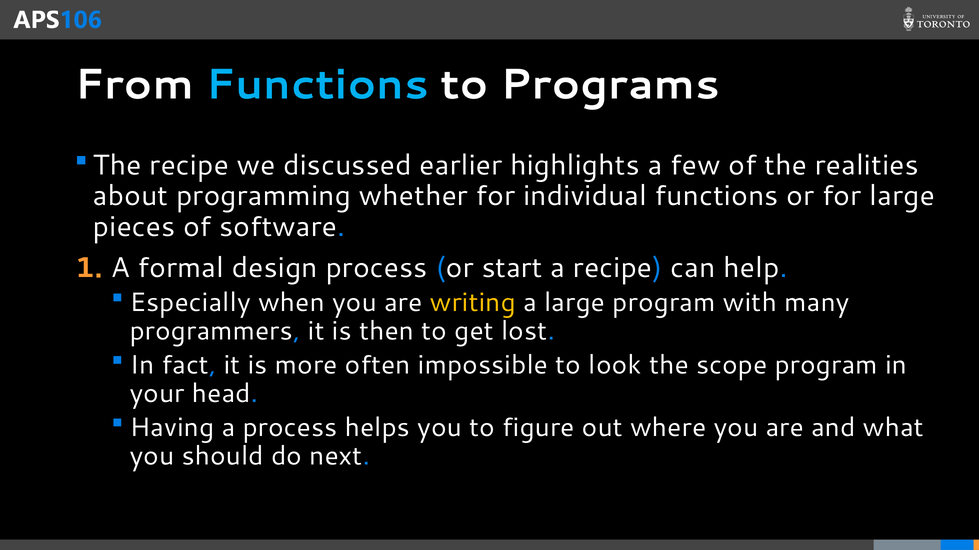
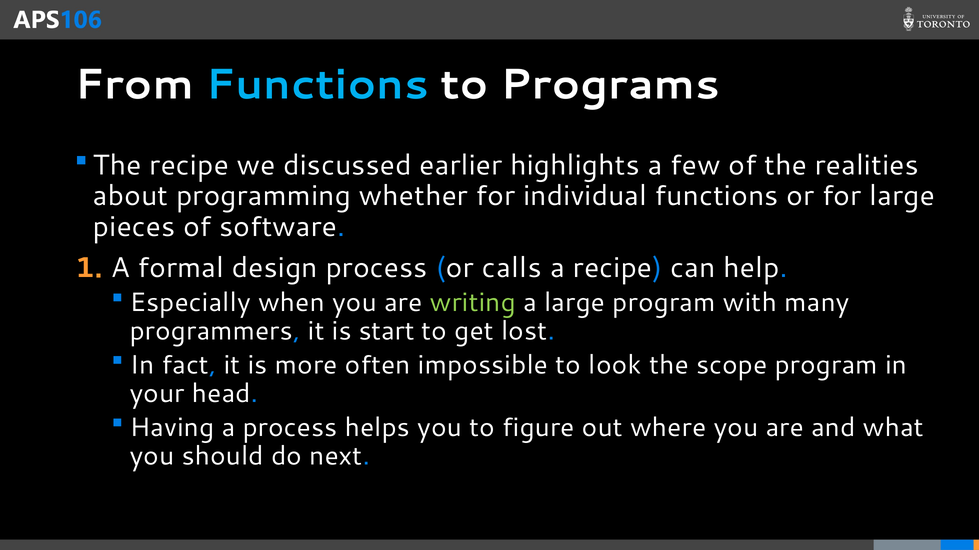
start: start -> calls
writing colour: yellow -> light green
then: then -> start
